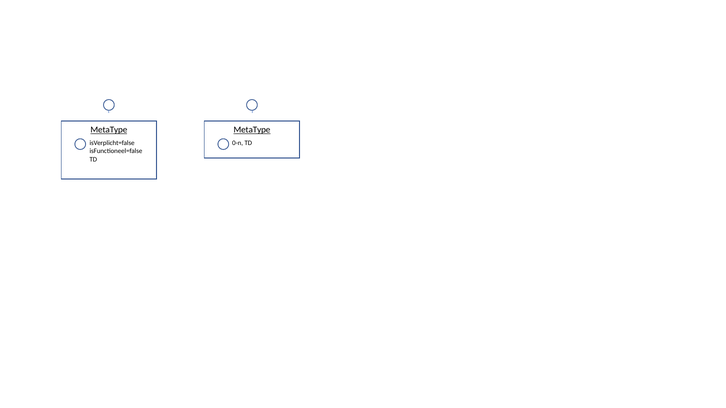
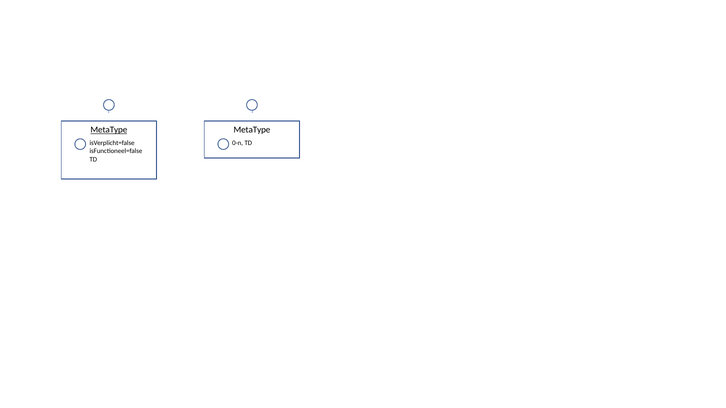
MetaType at (252, 130) underline: present -> none
